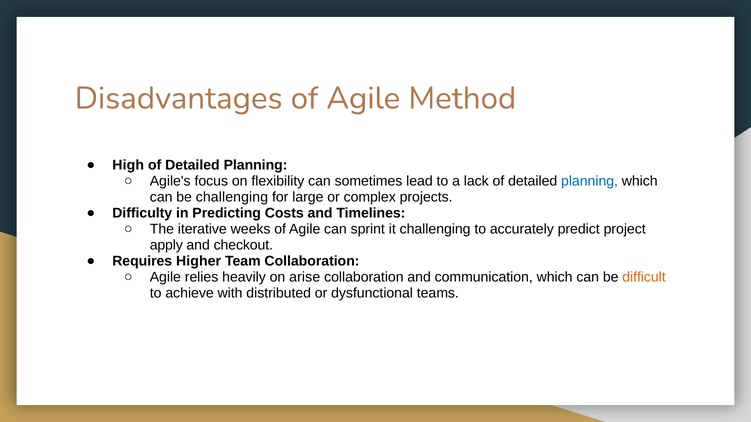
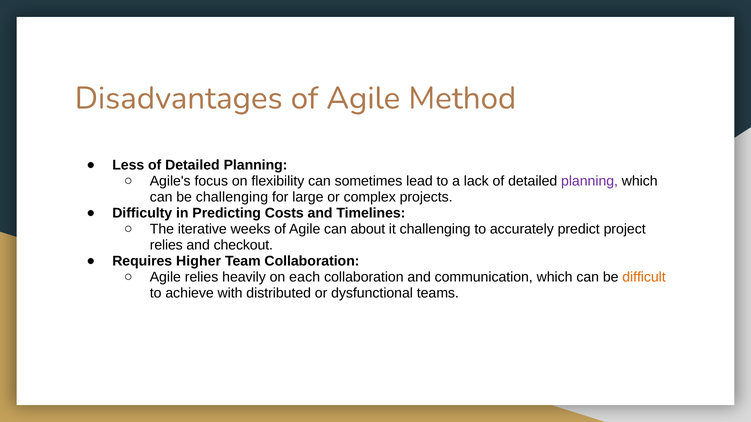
High: High -> Less
planning at (590, 181) colour: blue -> purple
sprint: sprint -> about
apply at (166, 245): apply -> relies
arise: arise -> each
